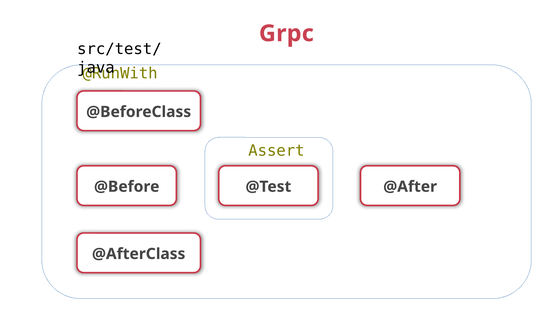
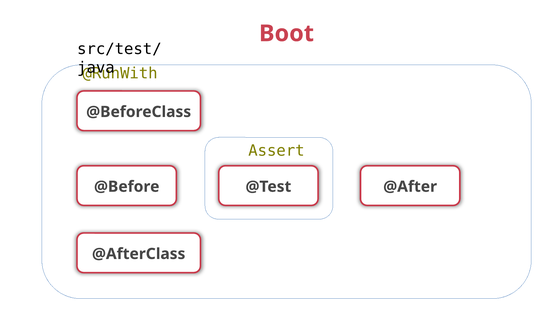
Grpc: Grpc -> Boot
